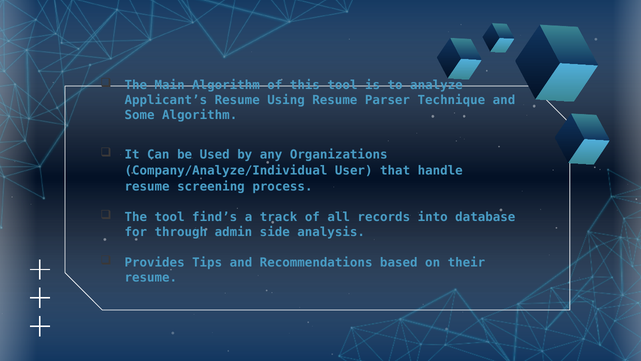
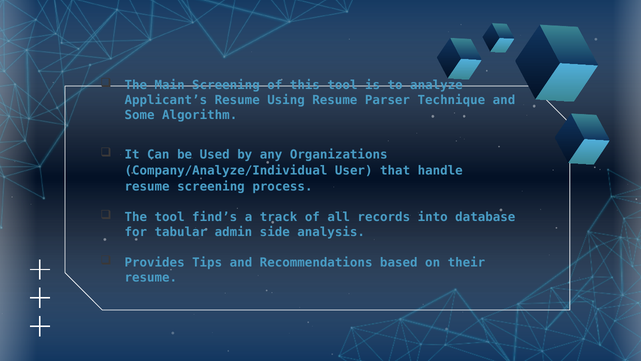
Main Algorithm: Algorithm -> Screening
through: through -> tabular
